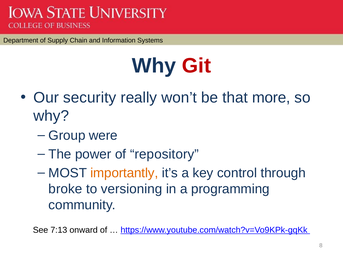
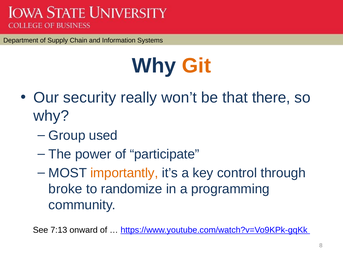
Git colour: red -> orange
more: more -> there
were: were -> used
repository: repository -> participate
versioning: versioning -> randomize
